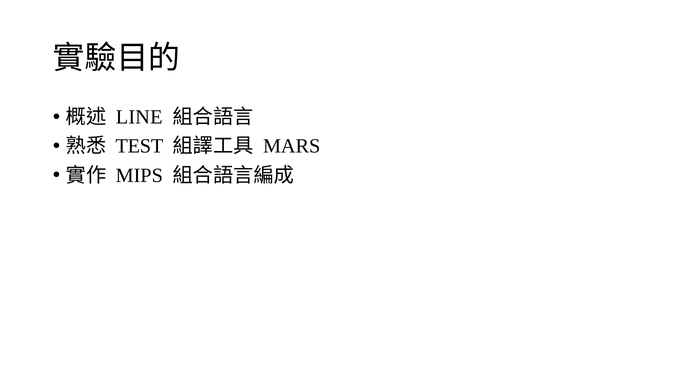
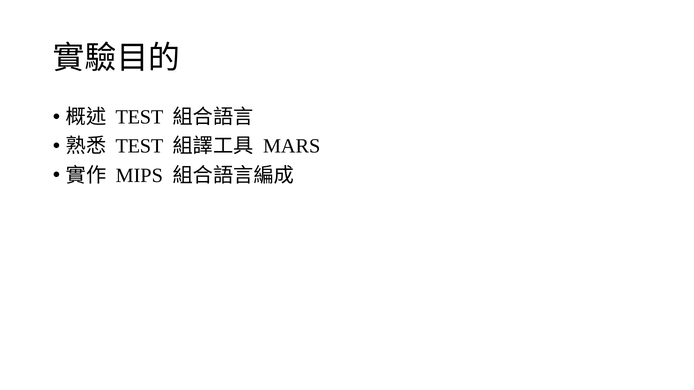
LINE at (139, 117): LINE -> TEST
